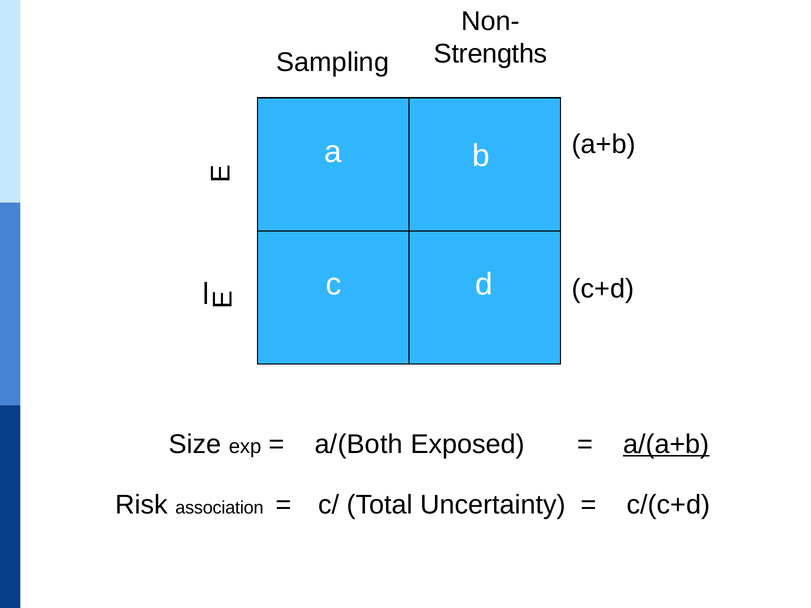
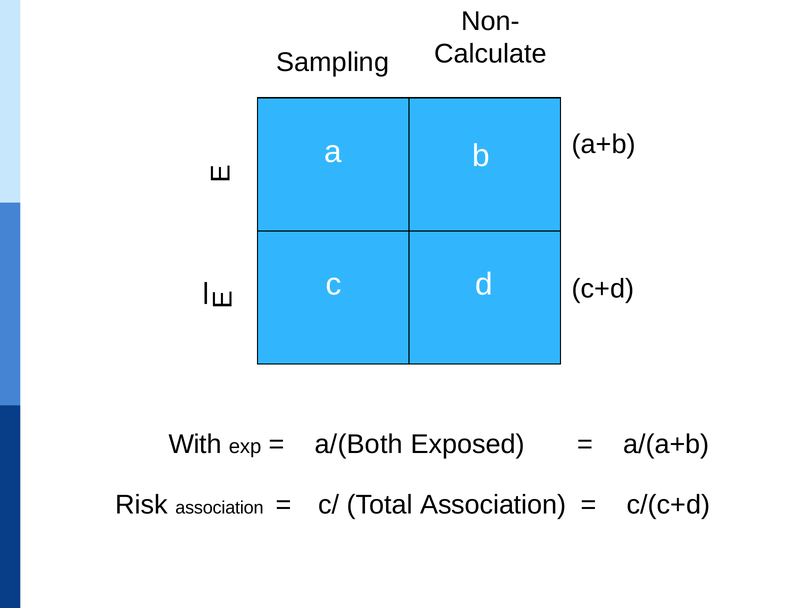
Strengths: Strengths -> Calculate
Size: Size -> With
a/(a+b underline: present -> none
Total Uncertainty: Uncertainty -> Association
